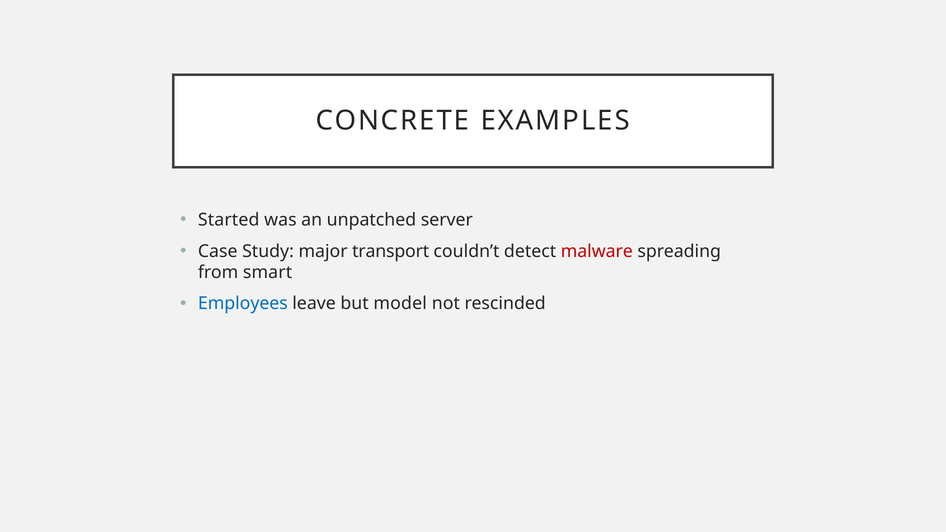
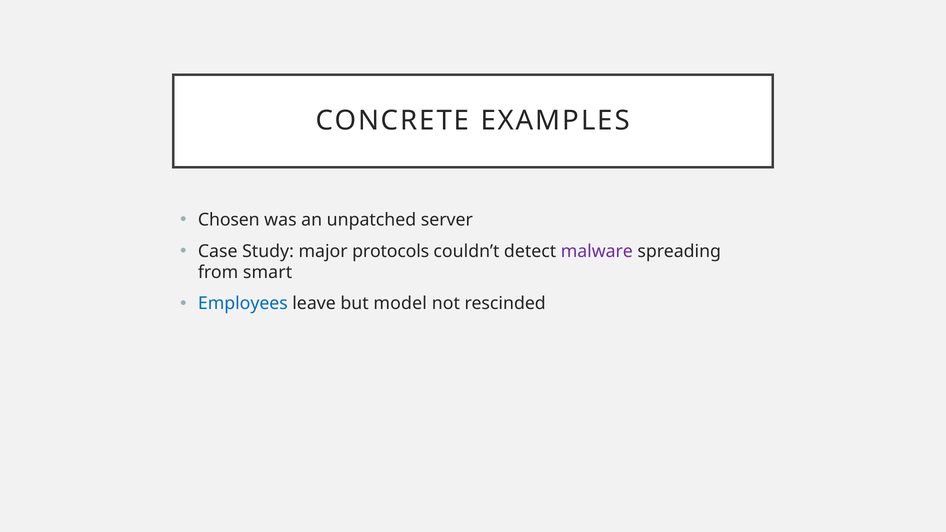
Started: Started -> Chosen
transport: transport -> protocols
malware colour: red -> purple
